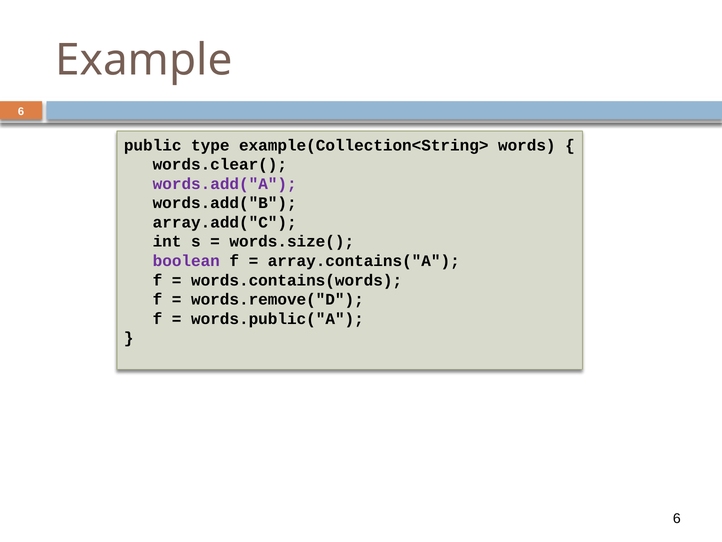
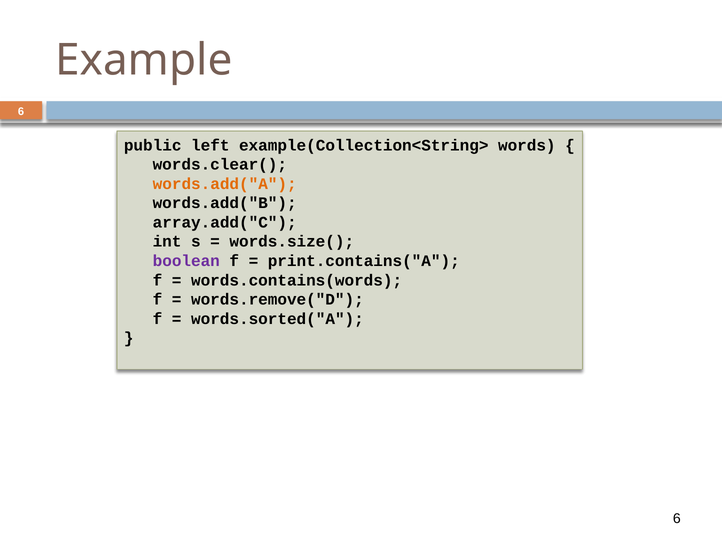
type: type -> left
words.add("A colour: purple -> orange
array.contains("A: array.contains("A -> print.contains("A
words.public("A: words.public("A -> words.sorted("A
